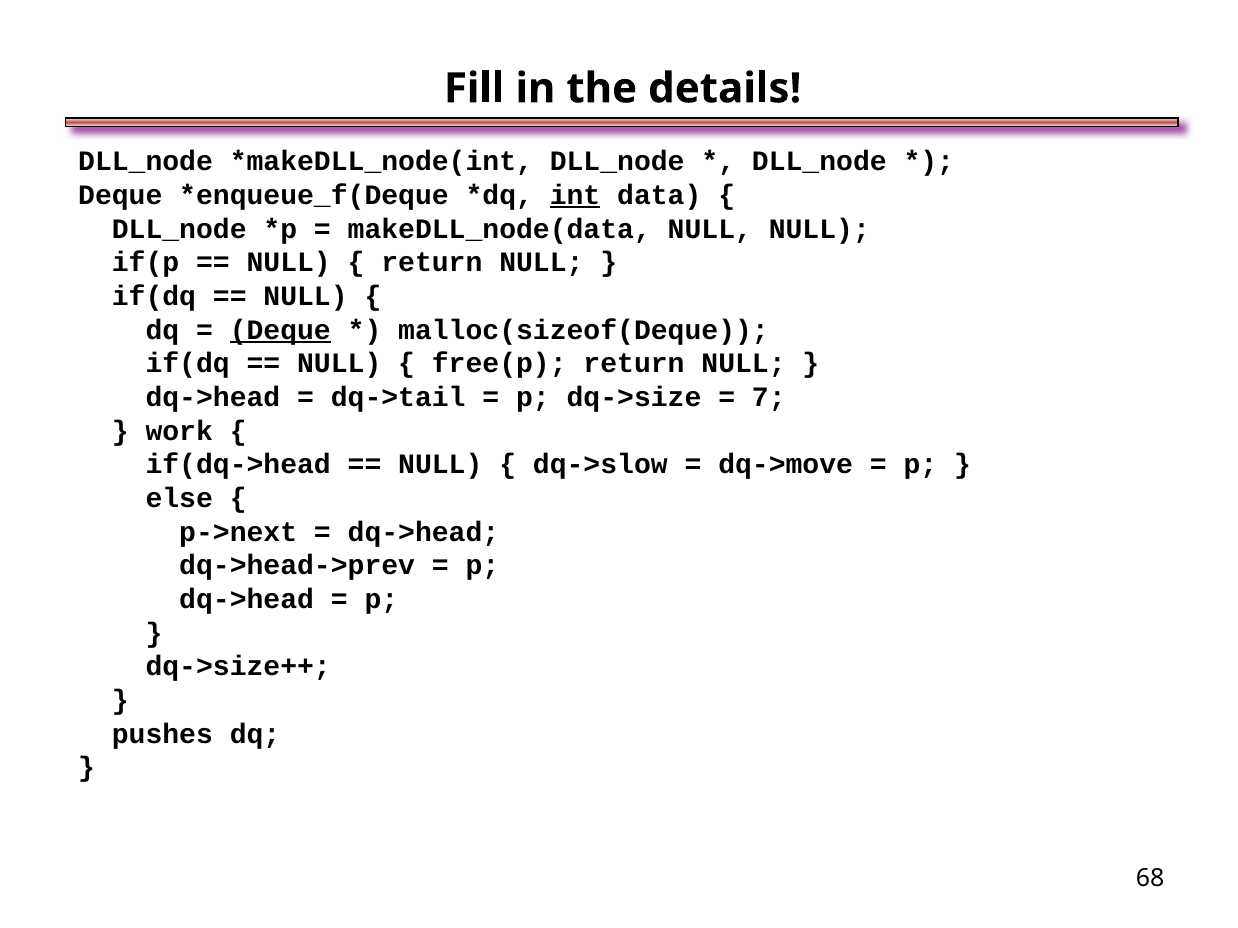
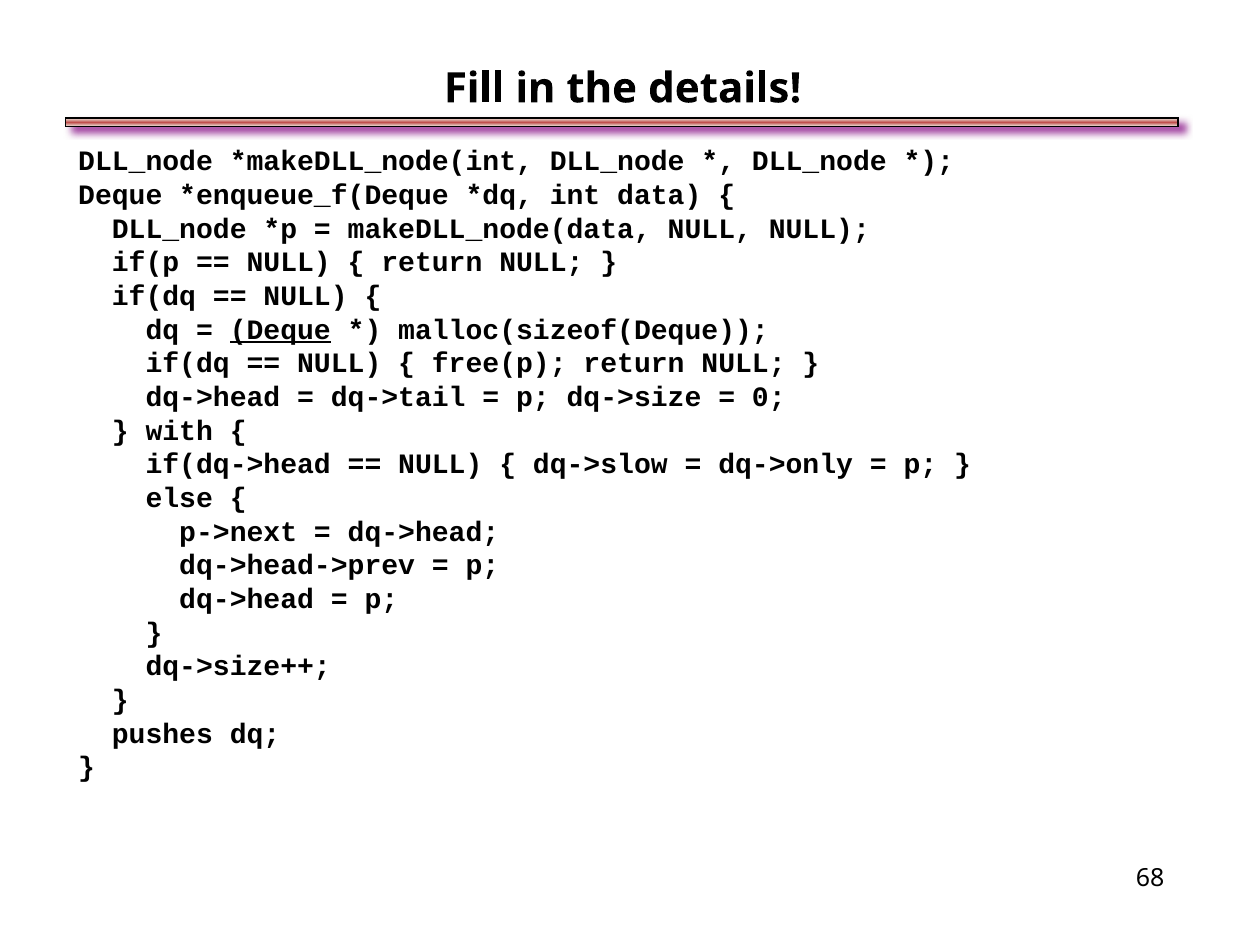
int underline: present -> none
7: 7 -> 0
work: work -> with
dq->move: dq->move -> dq->only
